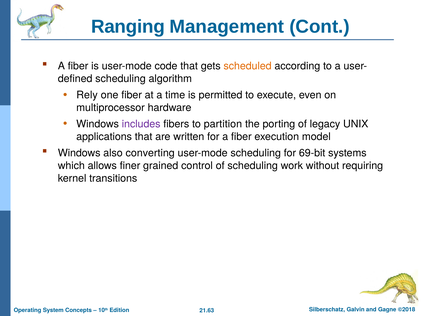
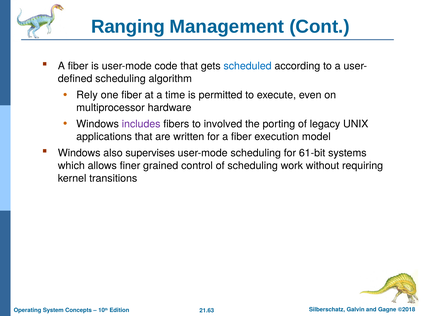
scheduled colour: orange -> blue
partition: partition -> involved
converting: converting -> supervises
69-bit: 69-bit -> 61-bit
